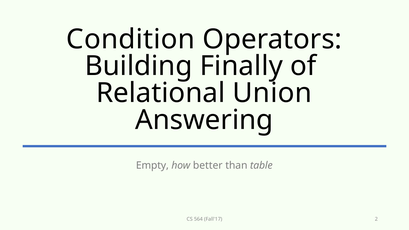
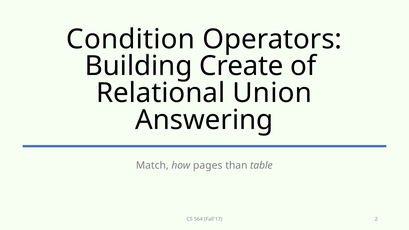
Finally: Finally -> Create
Empty: Empty -> Match
better: better -> pages
